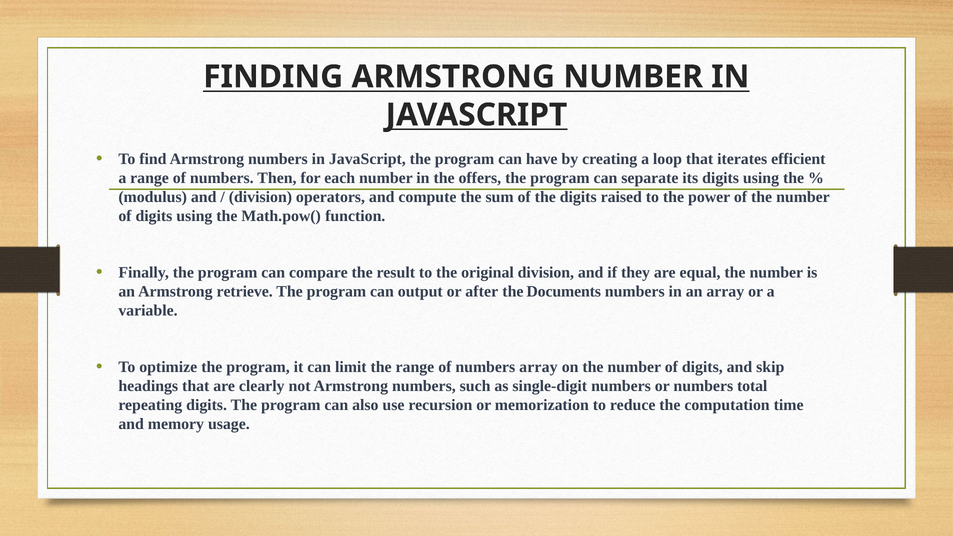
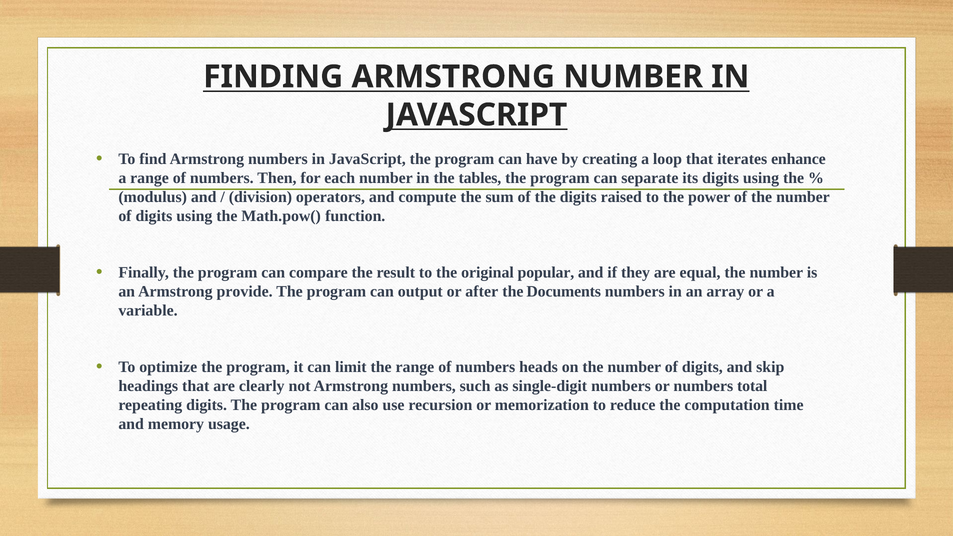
efficient: efficient -> enhance
offers: offers -> tables
original division: division -> popular
retrieve: retrieve -> provide
numbers array: array -> heads
